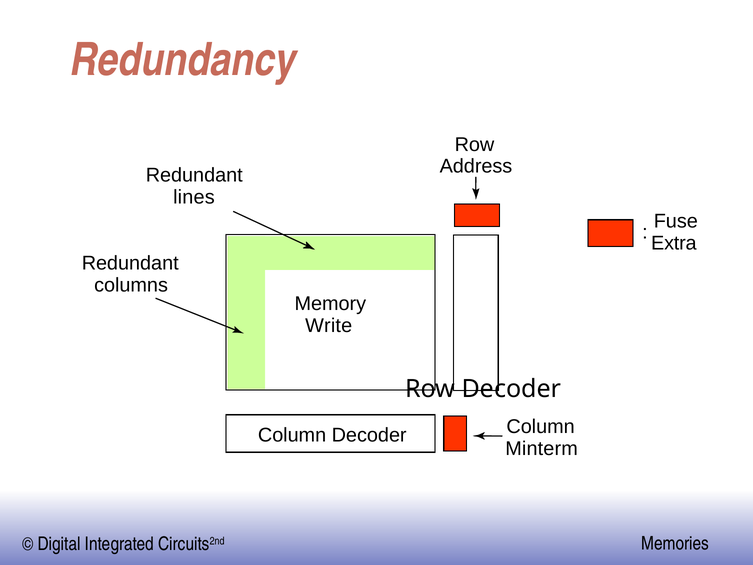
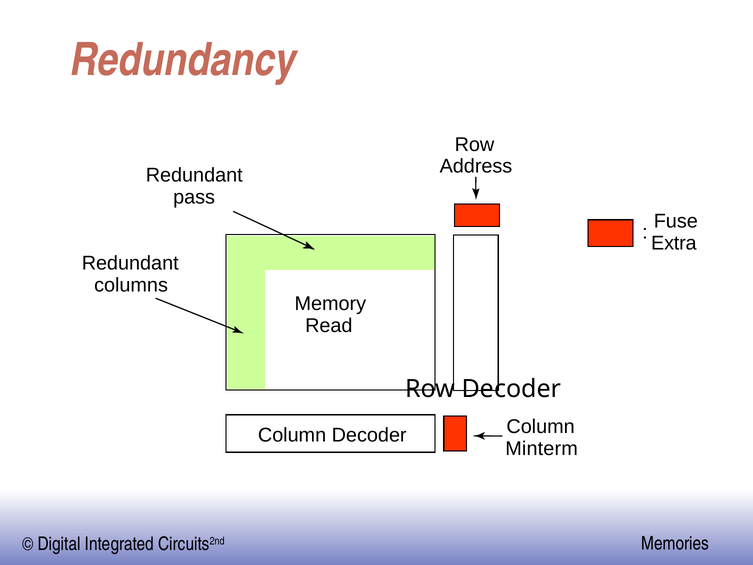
lines: lines -> pass
Write: Write -> Read
